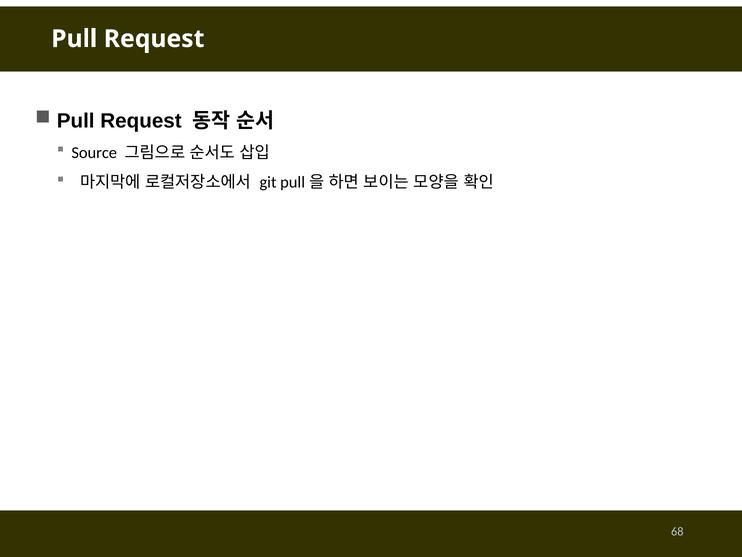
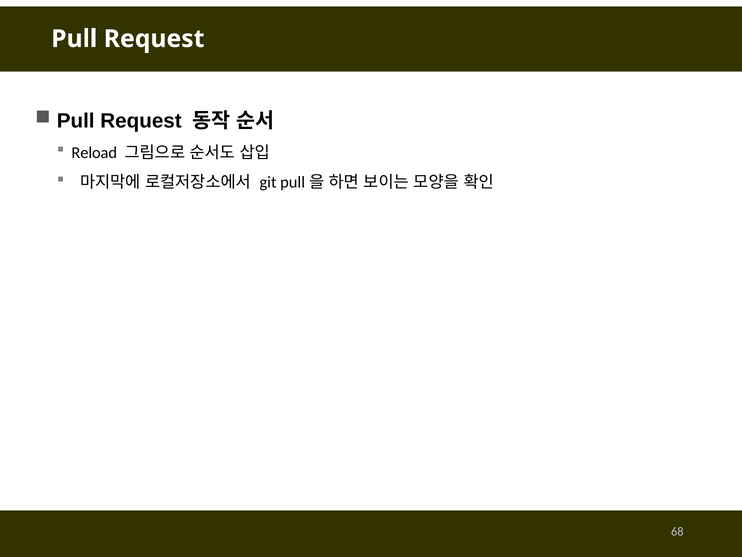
Source: Source -> Reload
